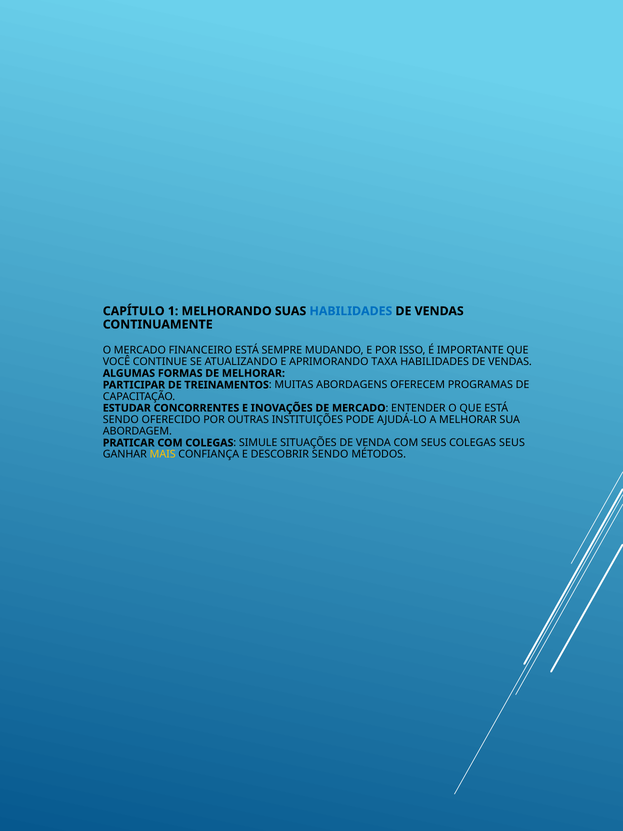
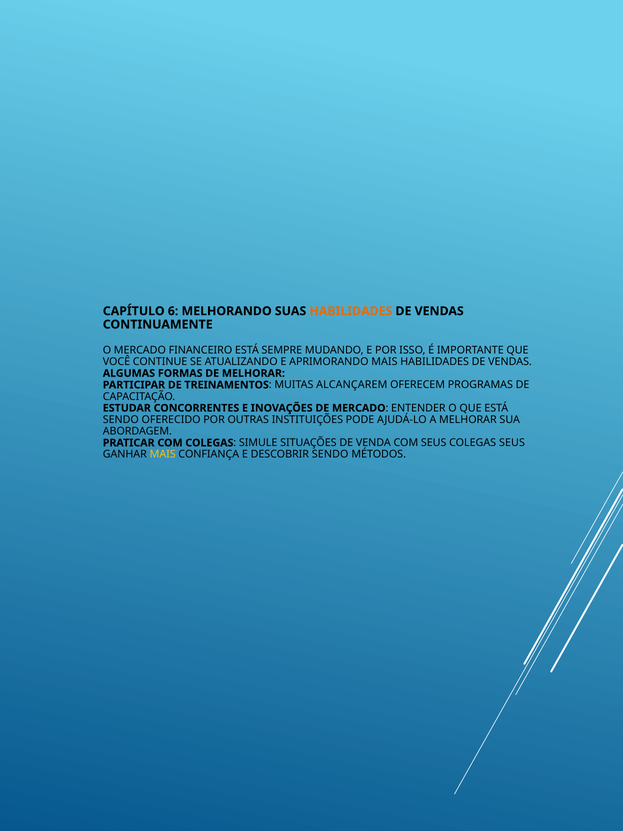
1: 1 -> 6
HABILIDADES at (351, 311) colour: blue -> orange
APRIMORANDO TAXA: TAXA -> MAIS
ABORDAGENS: ABORDAGENS -> ALCANÇAREM
